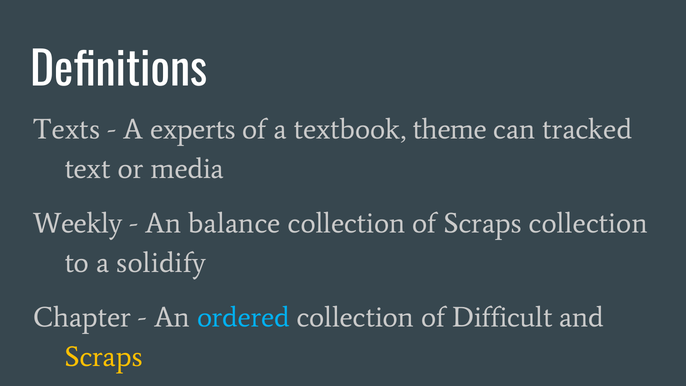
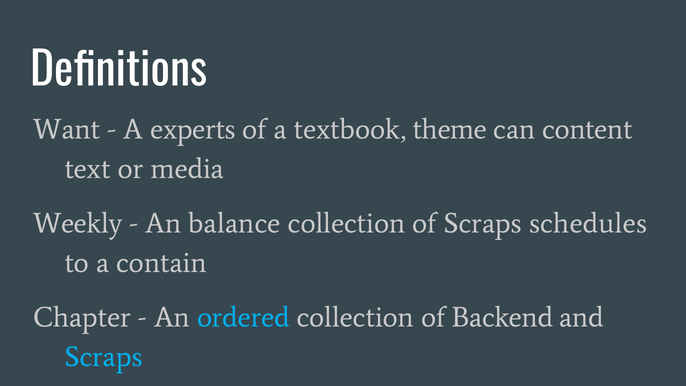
Texts: Texts -> Want
tracked: tracked -> content
Scraps collection: collection -> schedules
solidify: solidify -> contain
Difficult: Difficult -> Backend
Scraps at (104, 357) colour: yellow -> light blue
